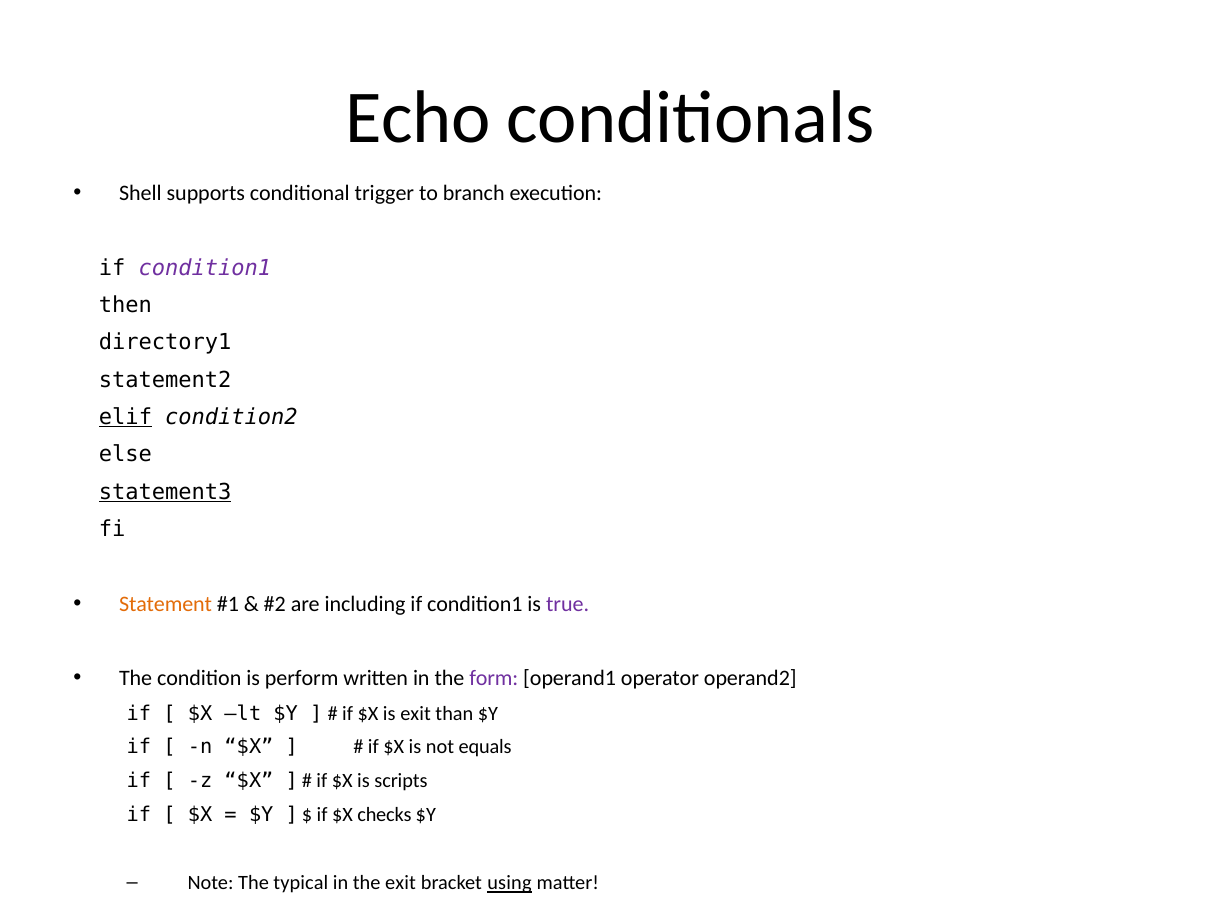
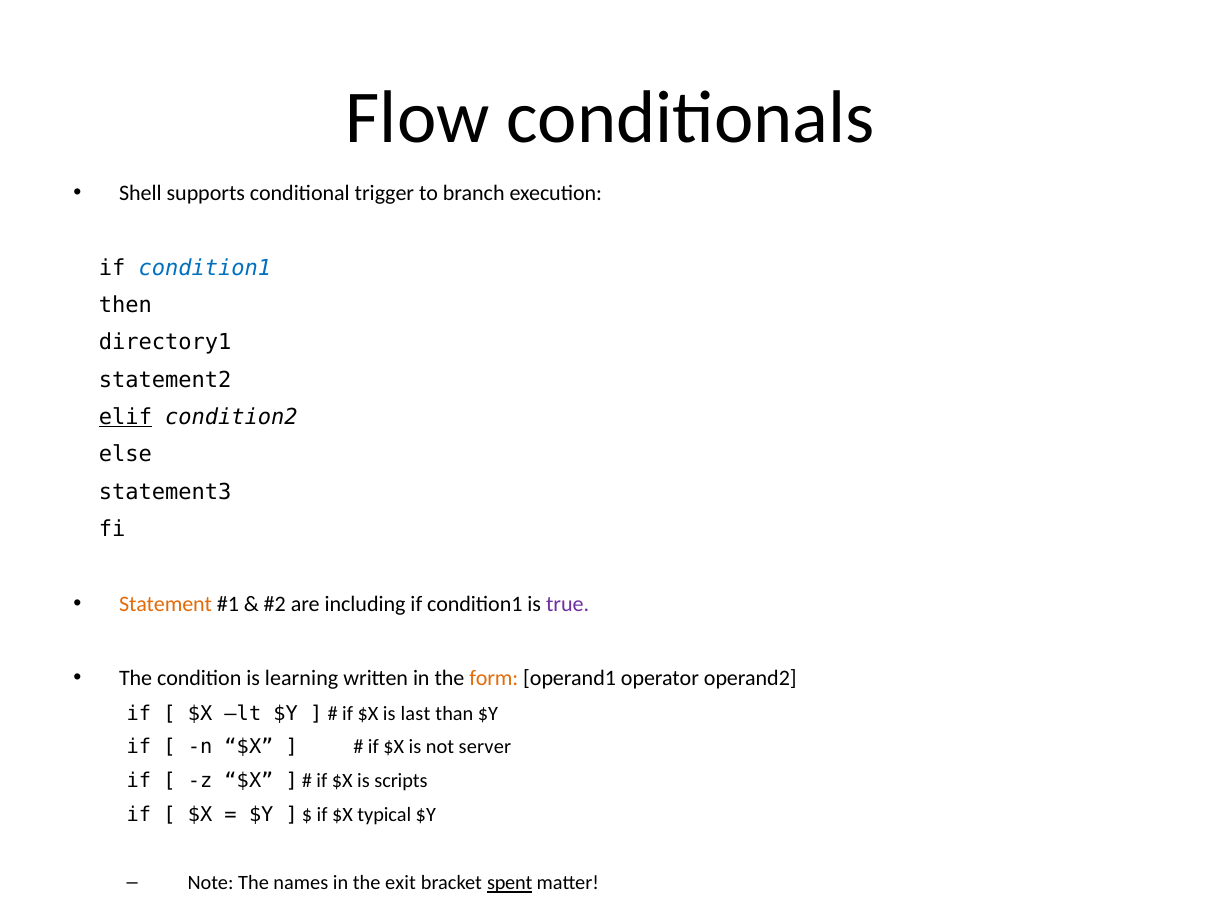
Echo: Echo -> Flow
condition1 at (205, 268) colour: purple -> blue
statement3 underline: present -> none
perform: perform -> learning
form colour: purple -> orange
is exit: exit -> last
equals: equals -> server
checks: checks -> typical
typical: typical -> names
using: using -> spent
